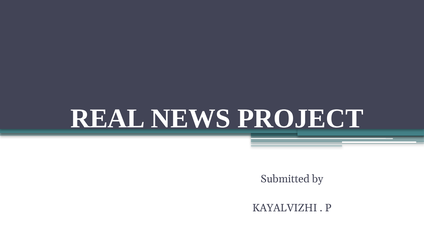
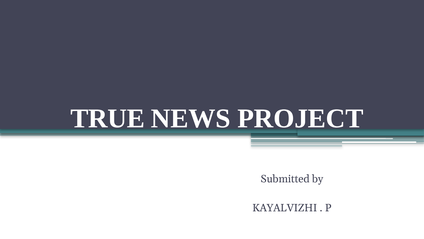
REAL: REAL -> TRUE
